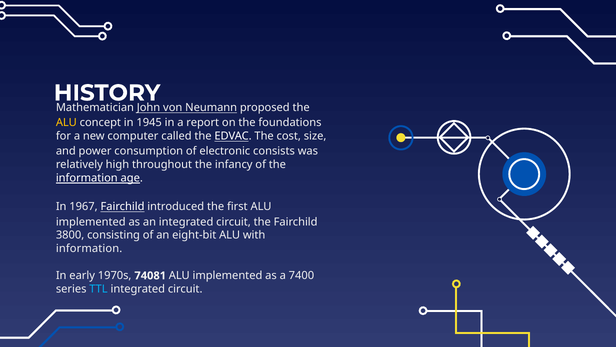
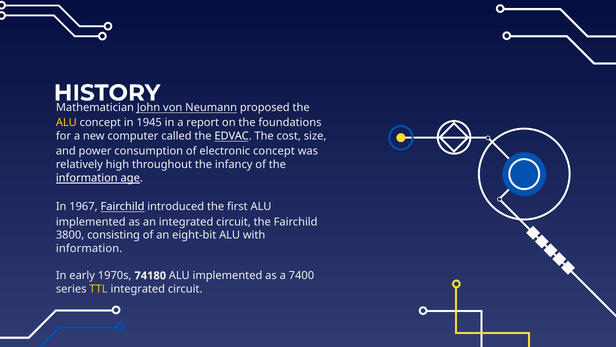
electronic consists: consists -> concept
74081: 74081 -> 74180
TTL colour: light blue -> yellow
